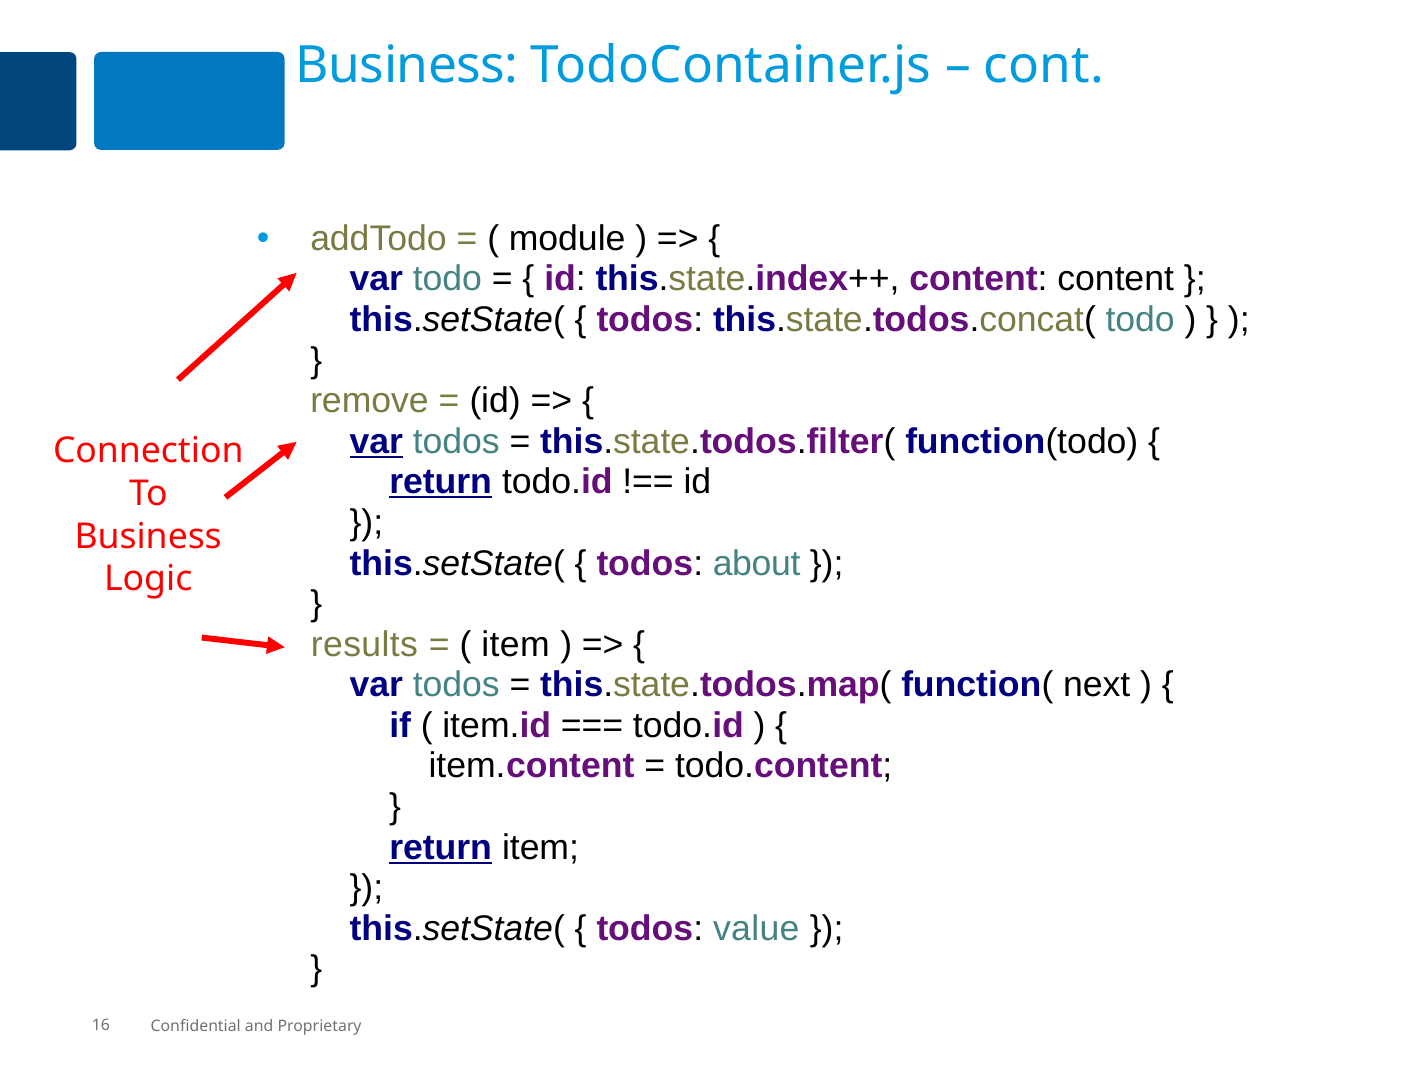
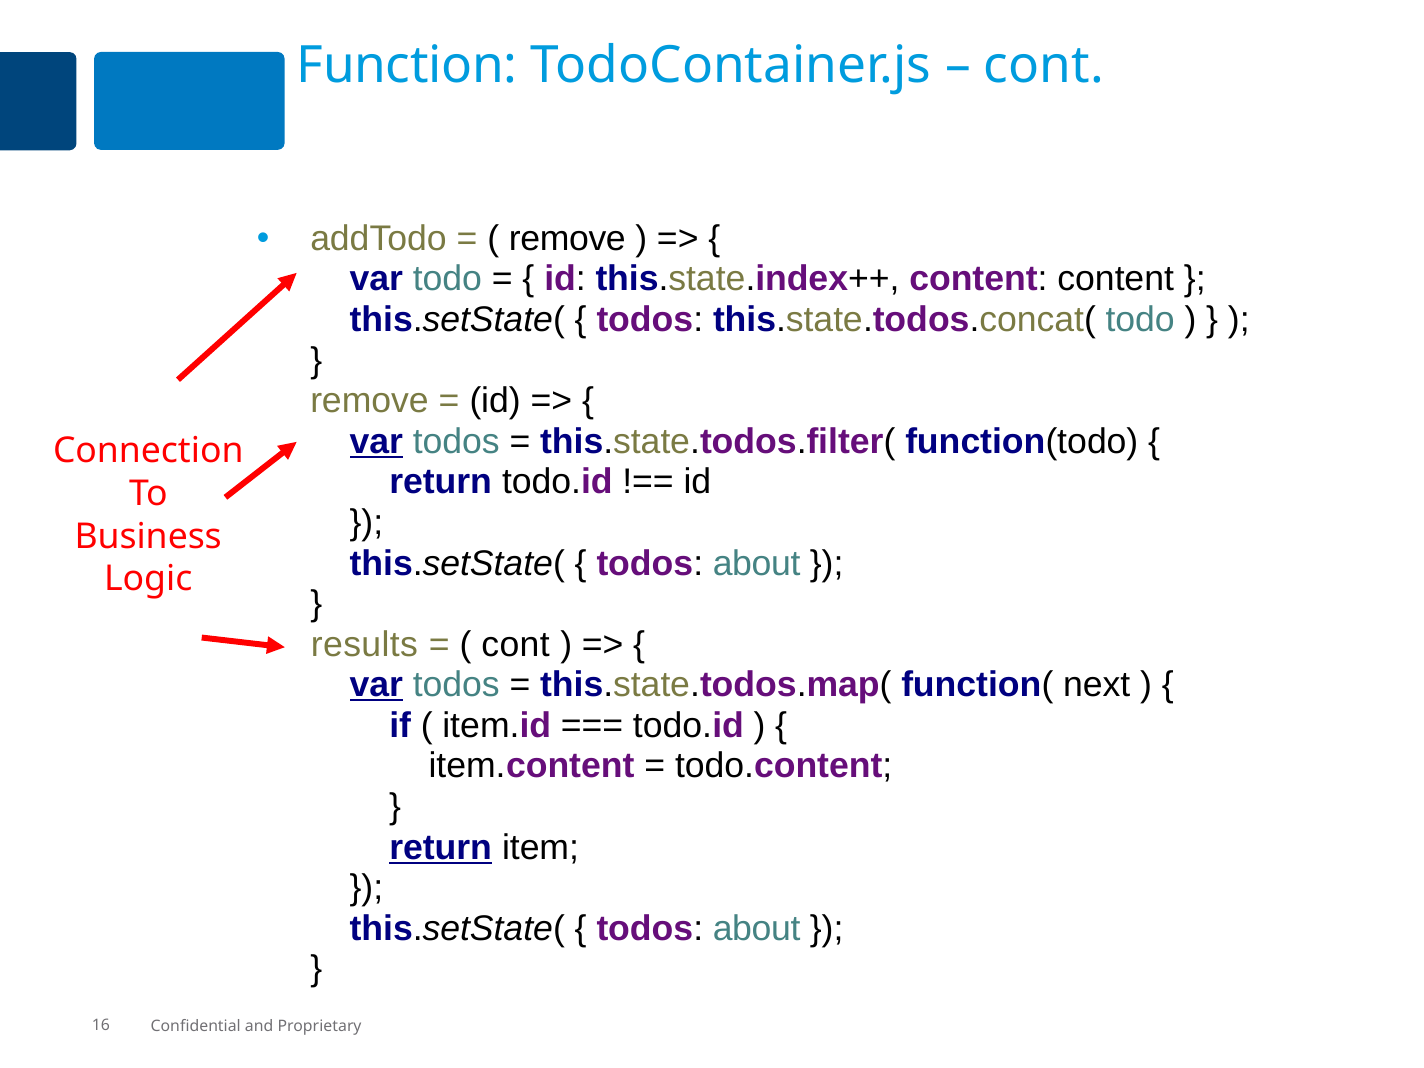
Business at (407, 66): Business -> Function
module at (567, 239): module -> remove
return at (441, 482) underline: present -> none
item at (516, 644): item -> cont
var at (376, 685) underline: none -> present
value at (756, 929): value -> about
